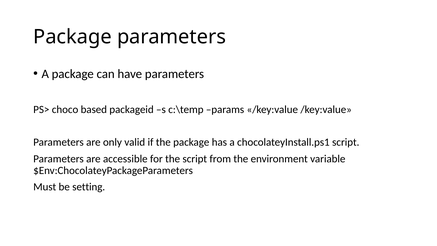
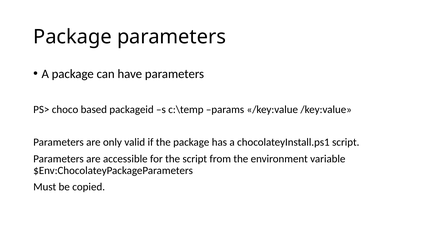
setting: setting -> copied
